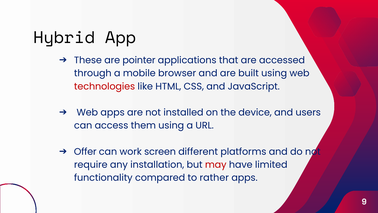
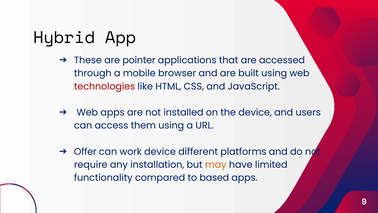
work screen: screen -> device
may colour: red -> orange
rather: rather -> based
